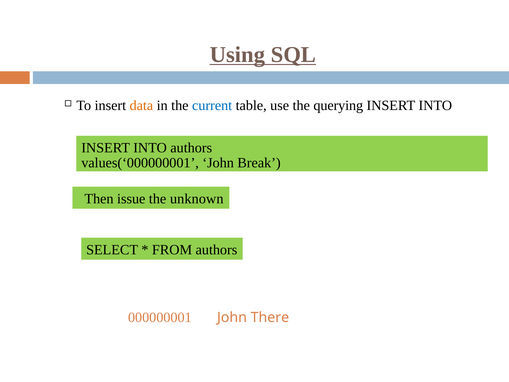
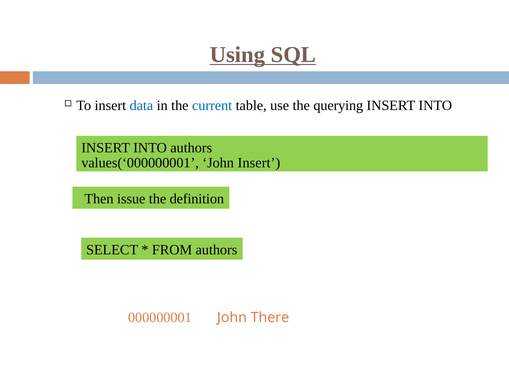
data colour: orange -> blue
John Break: Break -> Insert
unknown: unknown -> definition
